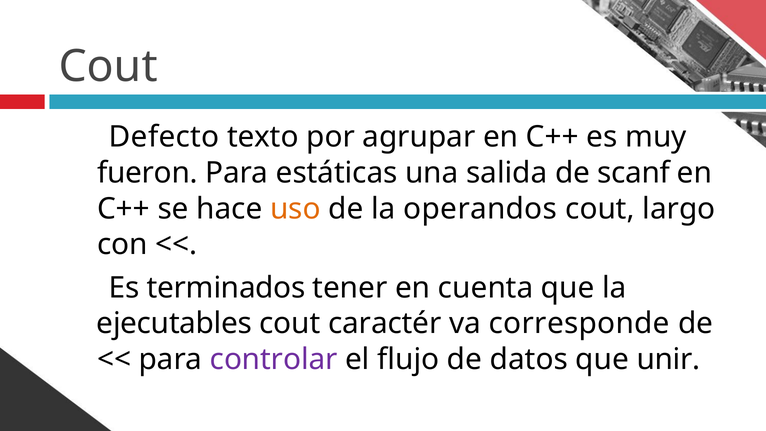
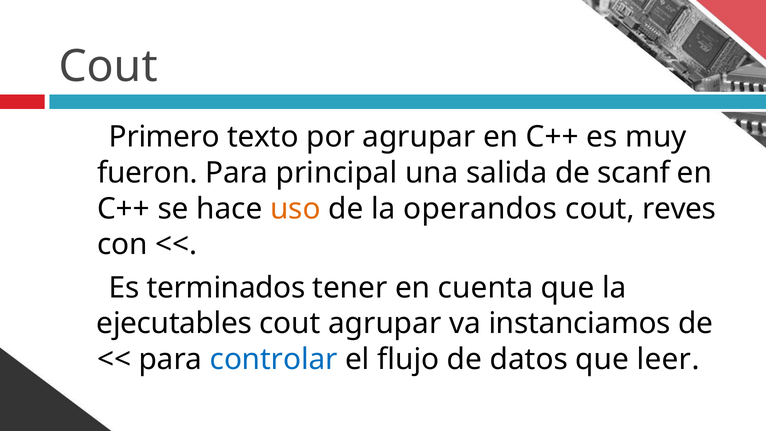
Defecto: Defecto -> Primero
estáticas: estáticas -> principal
largo: largo -> reves
cout caractér: caractér -> agrupar
corresponde: corresponde -> instanciamos
controlar colour: purple -> blue
unir: unir -> leer
